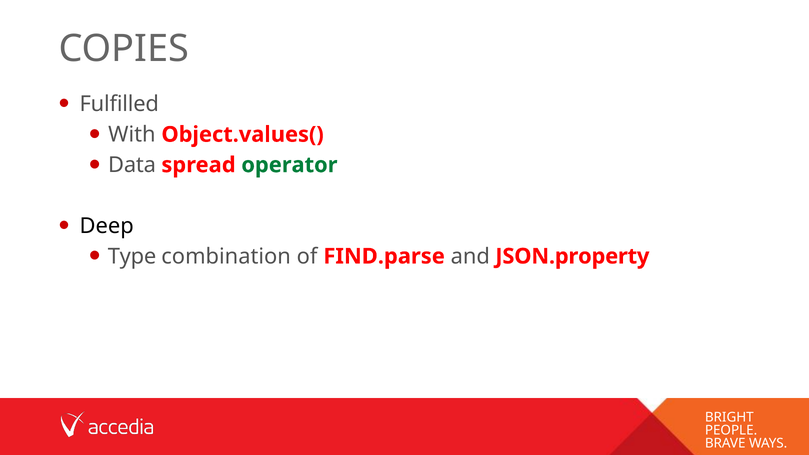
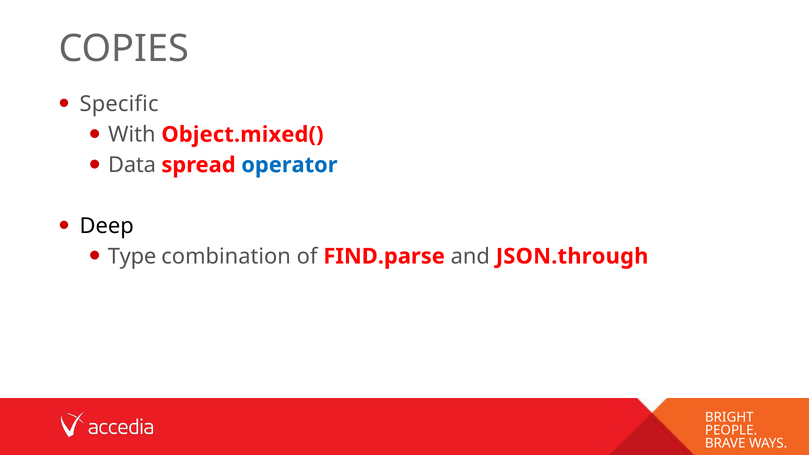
Fulfilled: Fulfilled -> Specific
Object.values(: Object.values( -> Object.mixed(
operator colour: green -> blue
JSON.property: JSON.property -> JSON.through
